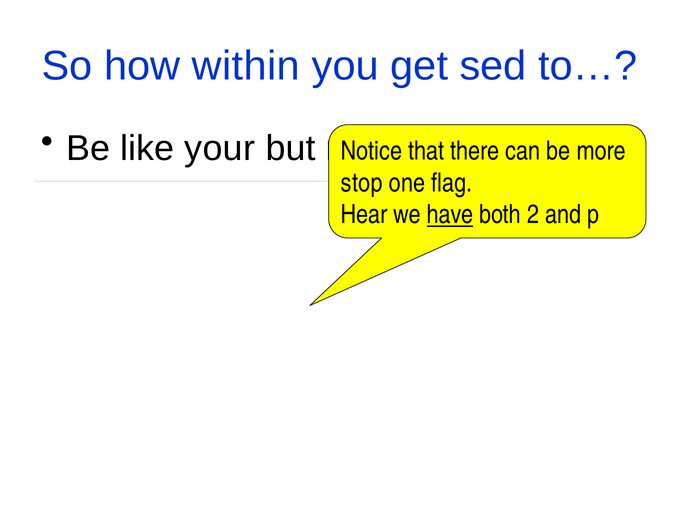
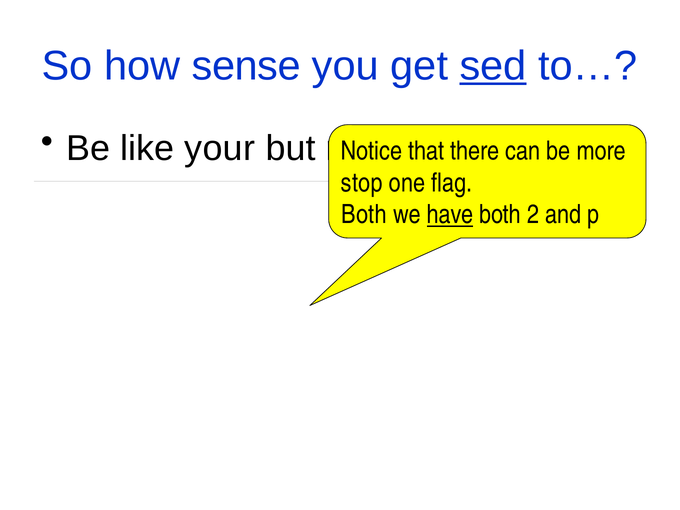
within: within -> sense
sed at (493, 66) underline: none -> present
Hear at (364, 215): Hear -> Both
